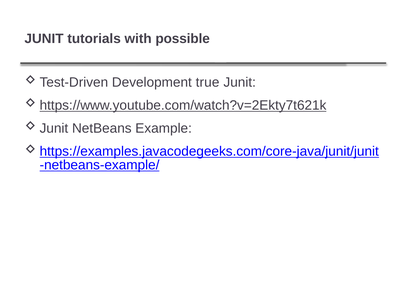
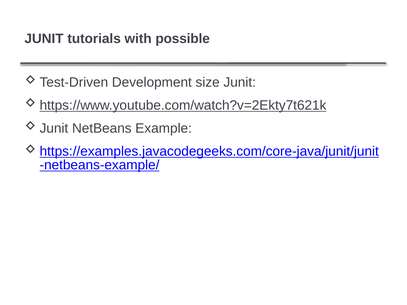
true: true -> size
